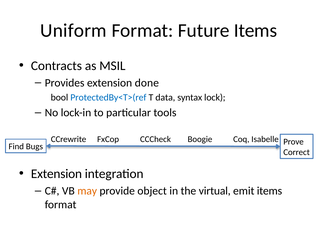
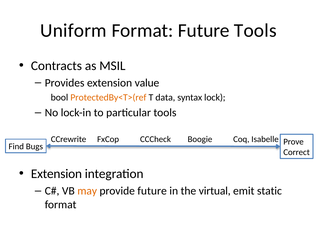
Future Items: Items -> Tools
done: done -> value
ProtectedBy<T>(ref colour: blue -> orange
provide object: object -> future
emit items: items -> static
